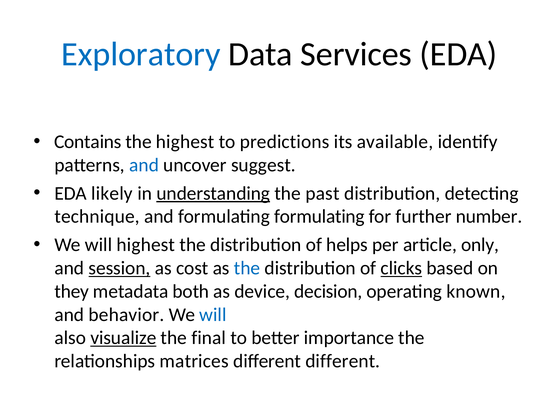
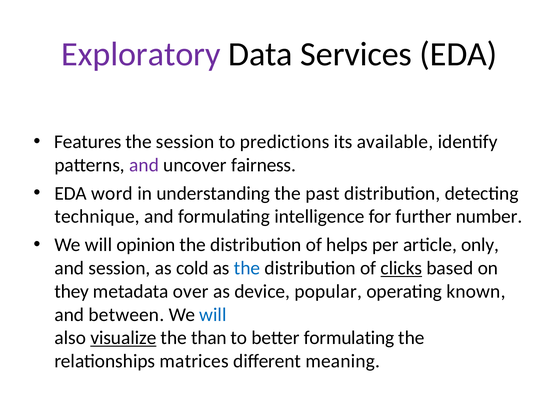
Exploratory colour: blue -> purple
Contains: Contains -> Features
the highest: highest -> session
and at (144, 165) colour: blue -> purple
suggest: suggest -> fairness
likely: likely -> word
understanding underline: present -> none
formulating formulating: formulating -> intelligence
will highest: highest -> opinion
session at (120, 268) underline: present -> none
cost: cost -> cold
both: both -> over
decision: decision -> popular
behavior: behavior -> between
final: final -> than
better importance: importance -> formulating
different different: different -> meaning
